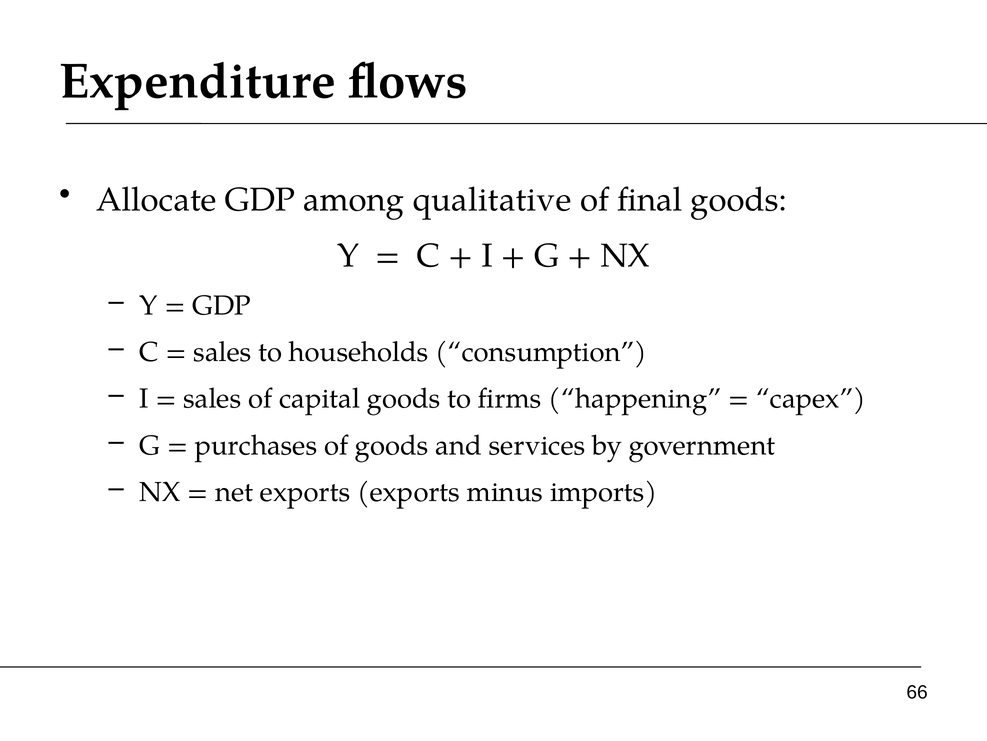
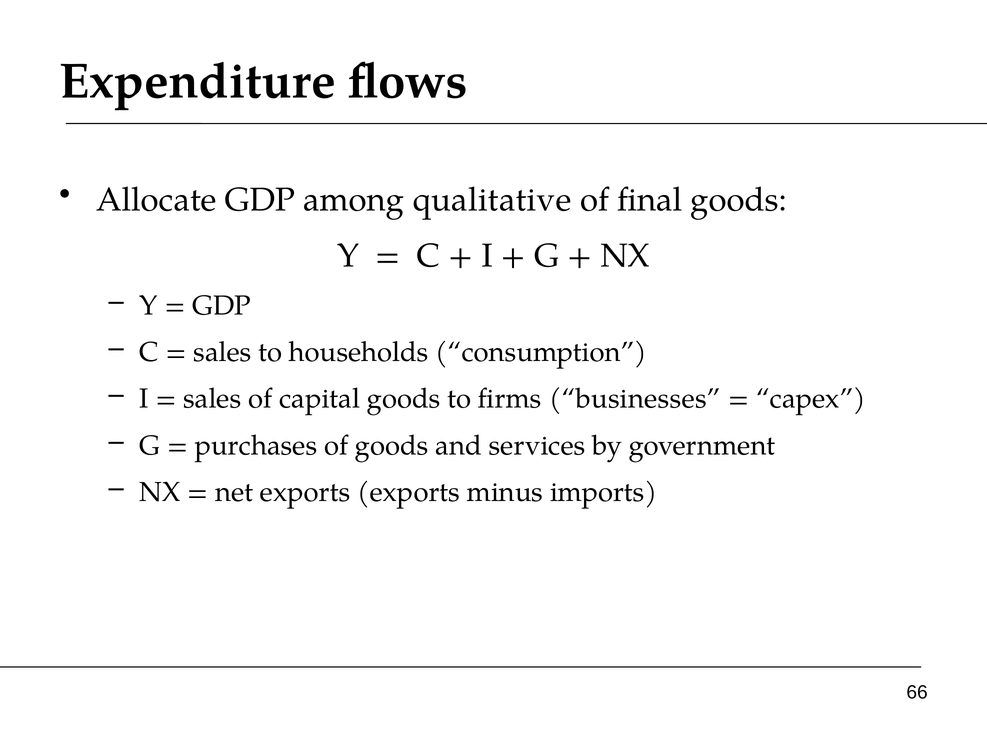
happening: happening -> businesses
